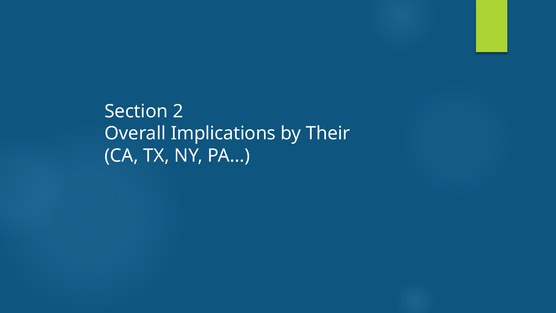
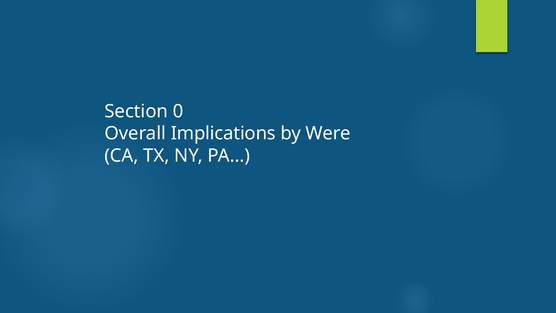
2: 2 -> 0
Their: Their -> Were
